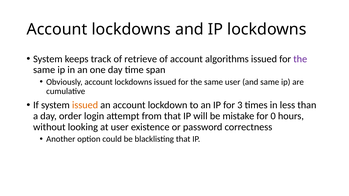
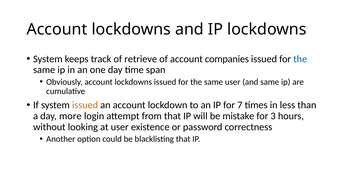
algorithms: algorithms -> companies
the at (300, 59) colour: purple -> blue
3: 3 -> 7
order: order -> more
0: 0 -> 3
